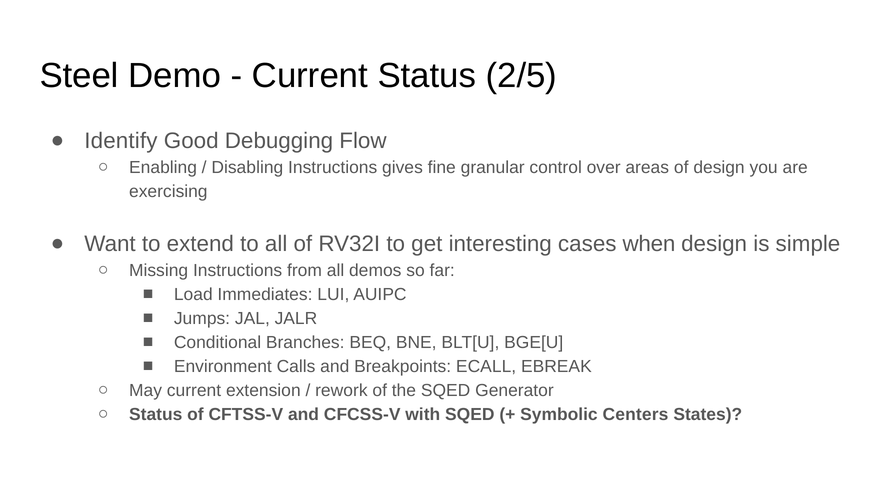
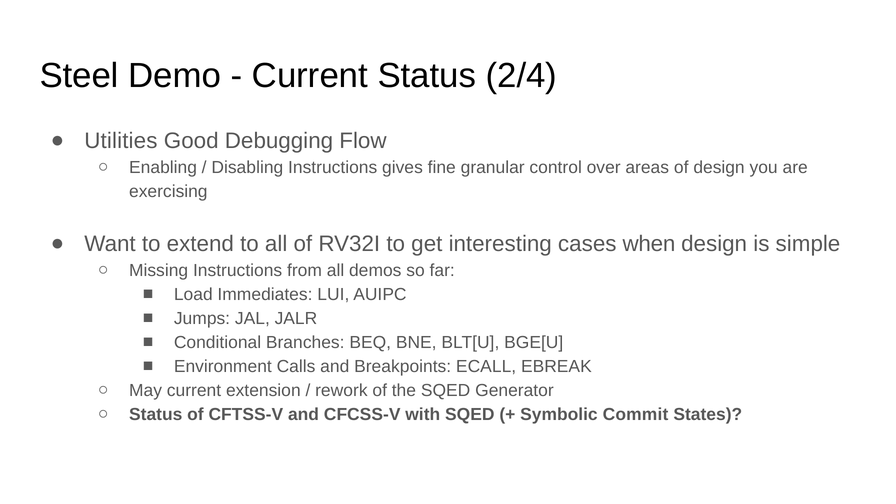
2/5: 2/5 -> 2/4
Identify: Identify -> Utilities
Centers: Centers -> Commit
